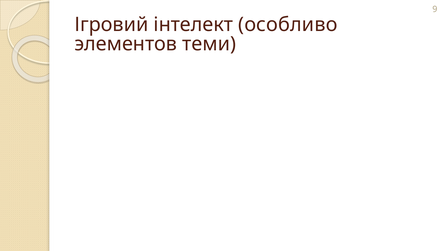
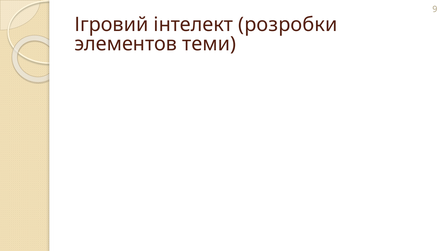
особливо: особливо -> розробки
